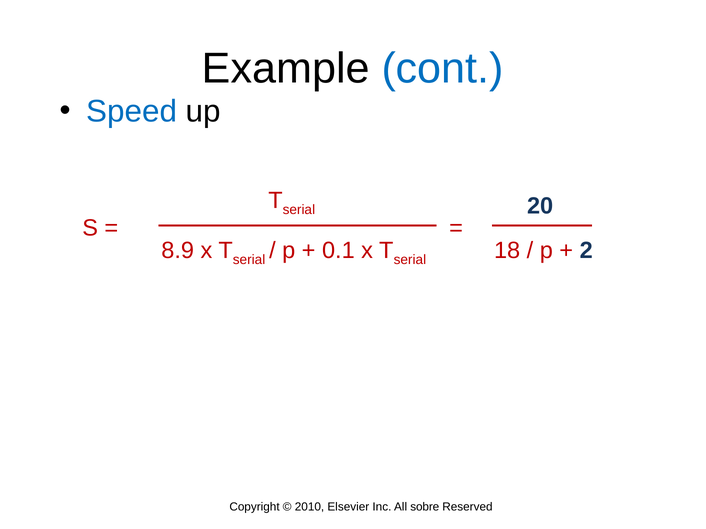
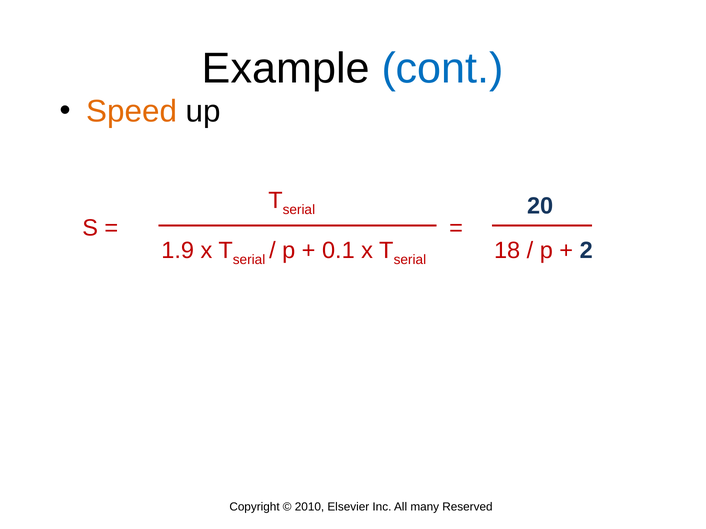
Speed colour: blue -> orange
8.9: 8.9 -> 1.9
sobre: sobre -> many
